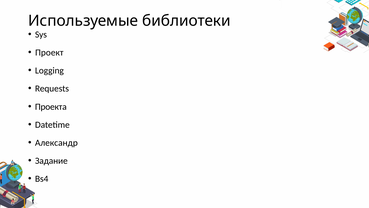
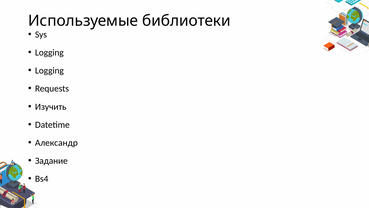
Проект at (49, 53): Проект -> Logging
Проекта: Проекта -> Изучить
